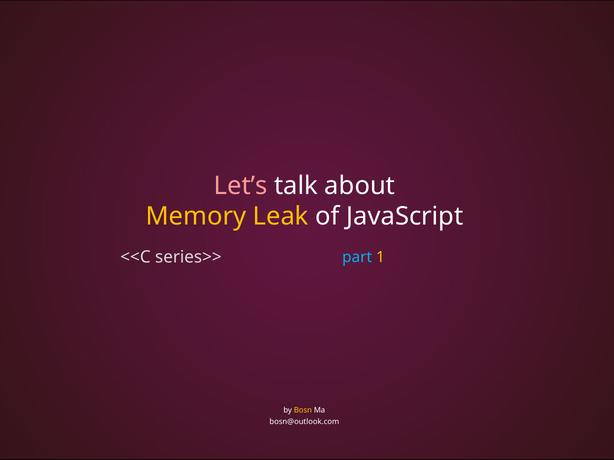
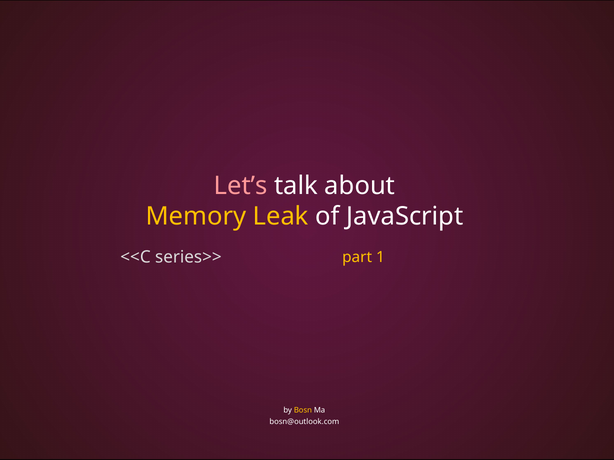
part colour: light blue -> yellow
